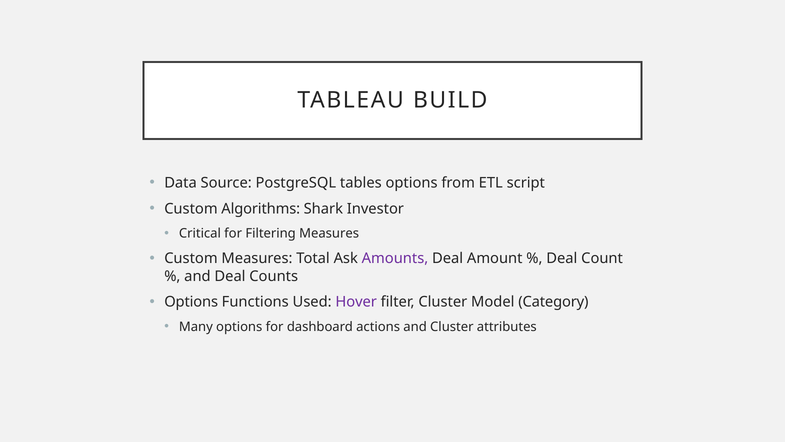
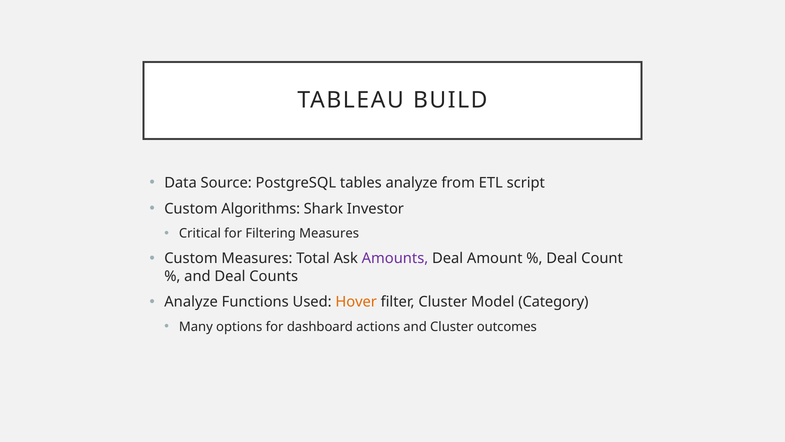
tables options: options -> analyze
Options at (191, 302): Options -> Analyze
Hover colour: purple -> orange
attributes: attributes -> outcomes
